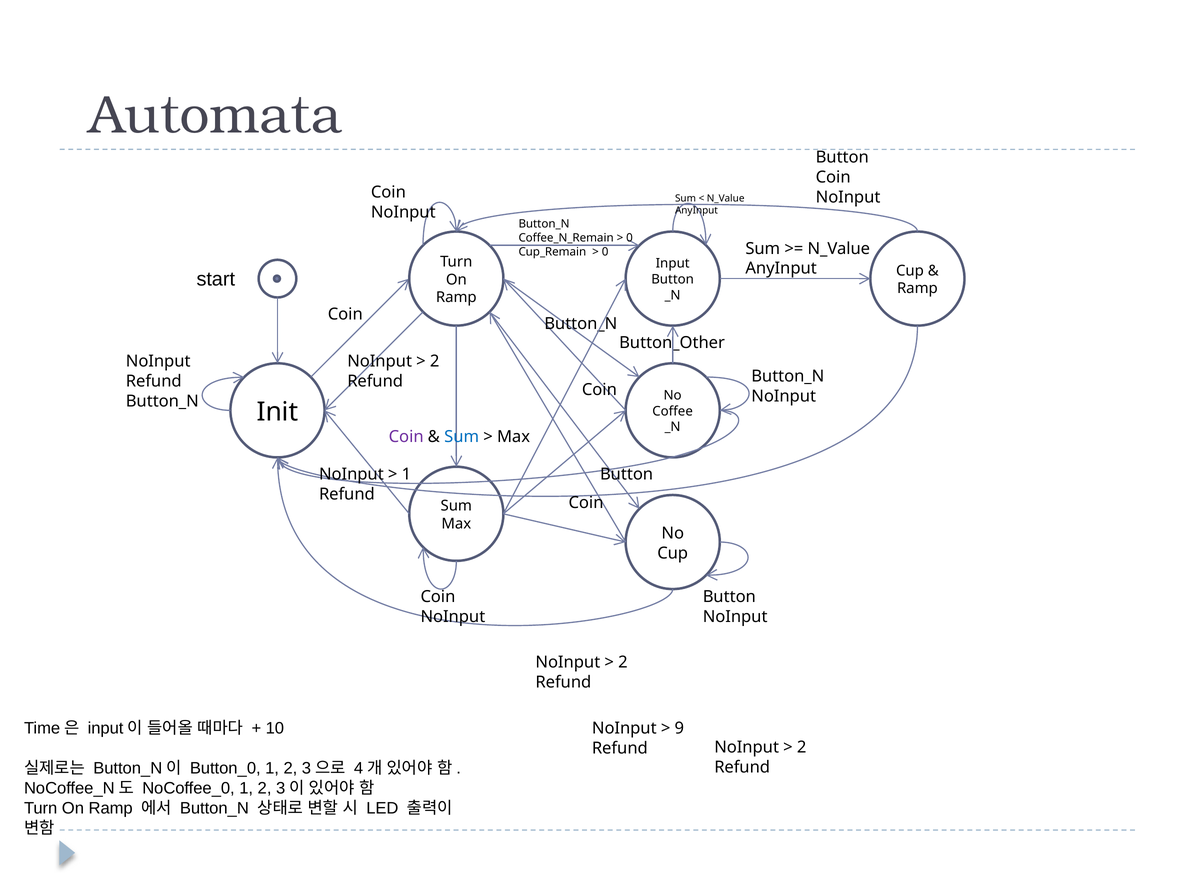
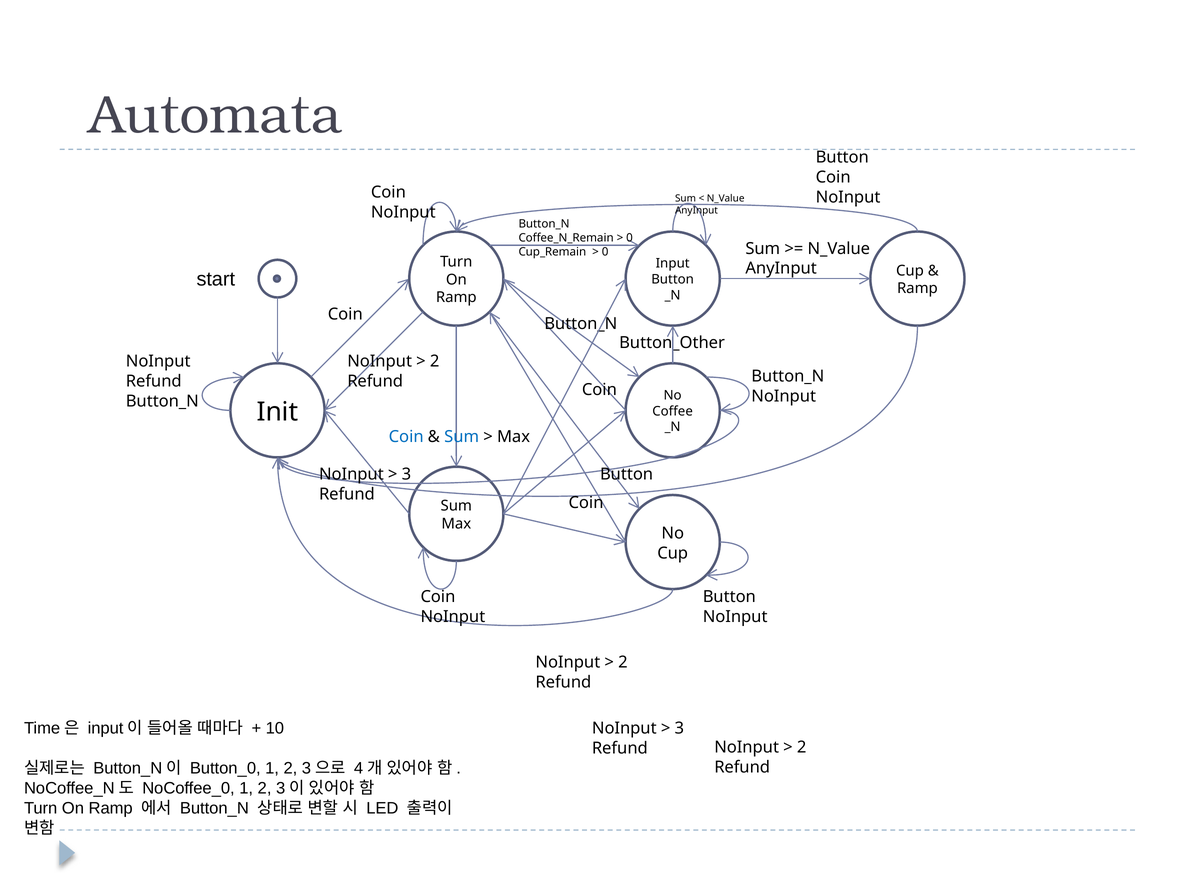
Coin at (406, 437) colour: purple -> blue
1 at (406, 474): 1 -> 3
9 at (679, 729): 9 -> 3
